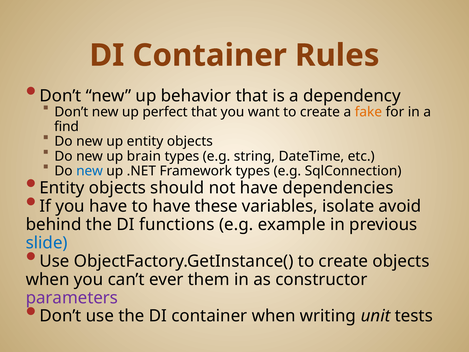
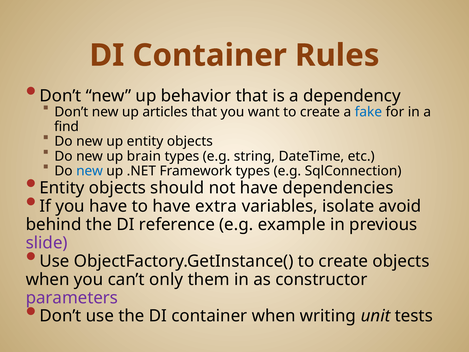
perfect: perfect -> articles
fake colour: orange -> blue
these: these -> extra
functions: functions -> reference
slide colour: blue -> purple
ever: ever -> only
